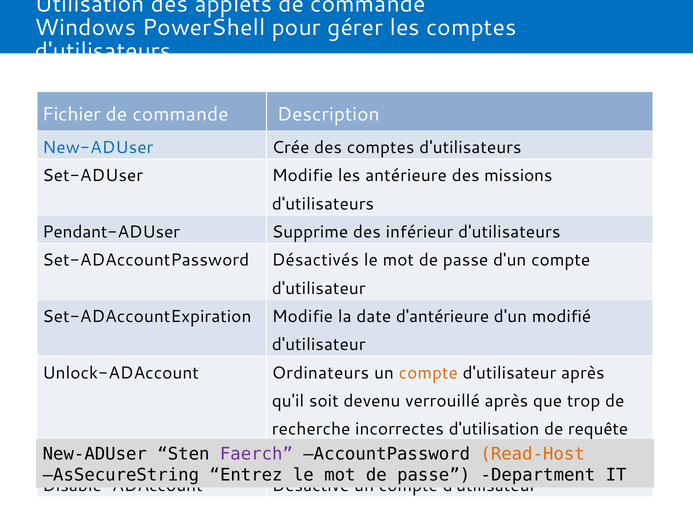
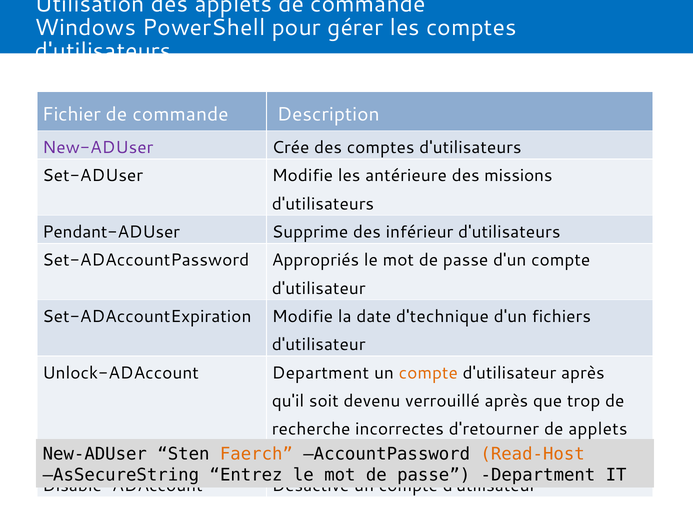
New-ADUser at (98, 148) colour: blue -> purple
Désactivés: Désactivés -> Appropriés
d'antérieure: d'antérieure -> d'technique
modifié: modifié -> fichiers
Unlock-ADAccount Ordinateurs: Ordinateurs -> Department
d'utilisation: d'utilisation -> d'retourner
de requête: requête -> applets
Faerch colour: purple -> orange
